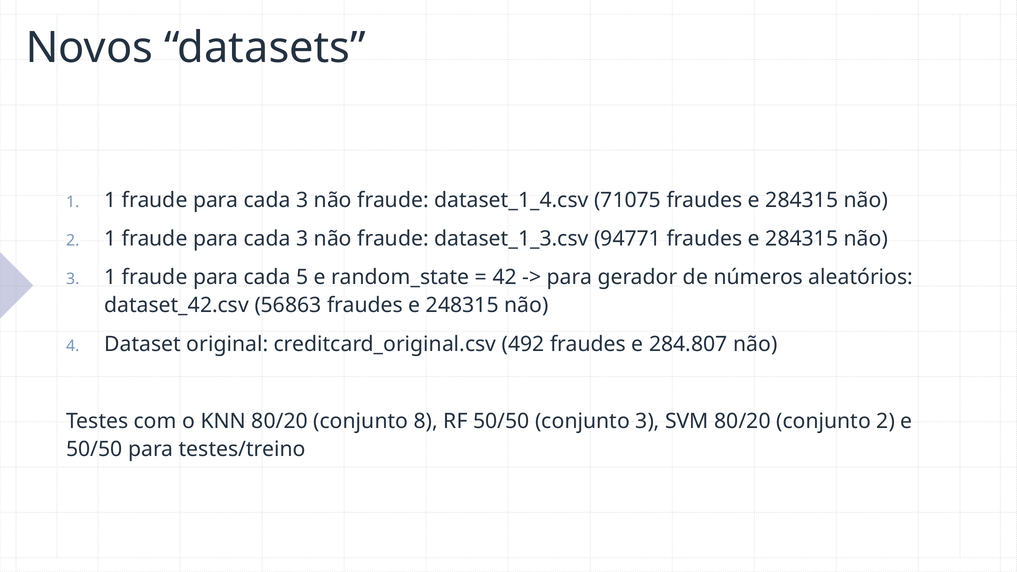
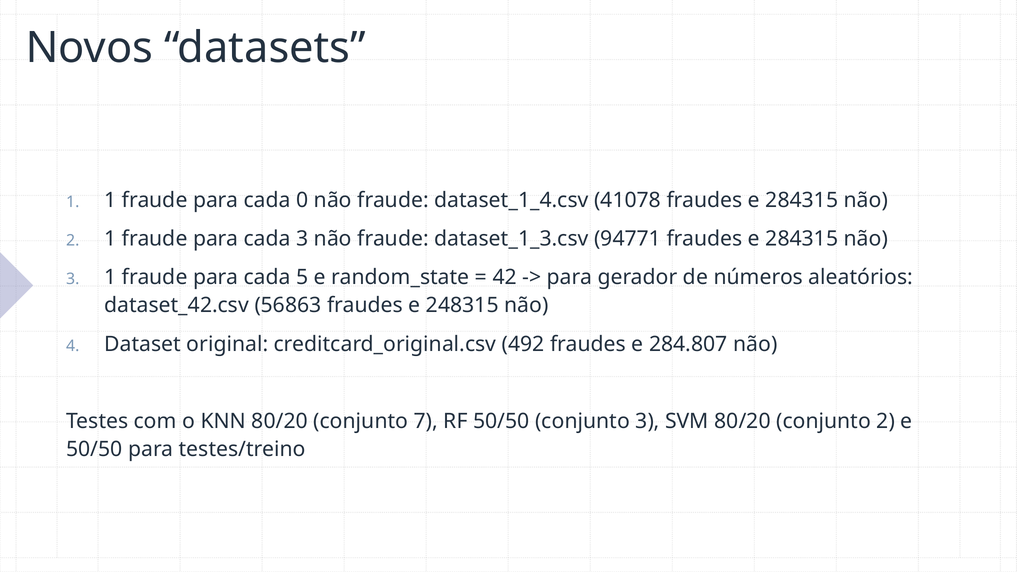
3 at (302, 200): 3 -> 0
71075: 71075 -> 41078
8: 8 -> 7
